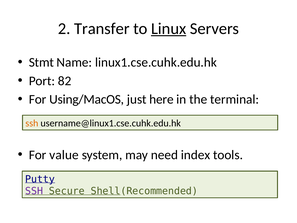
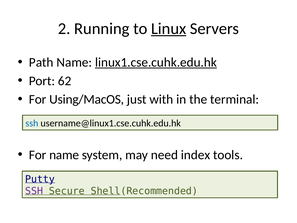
Transfer: Transfer -> Running
Stmt: Stmt -> Path
linux1.cse.cuhk.edu.hk underline: none -> present
82: 82 -> 62
here: here -> with
ssh at (32, 123) colour: orange -> blue
For value: value -> name
